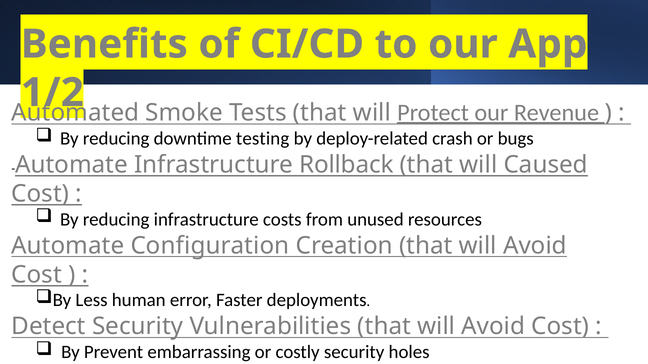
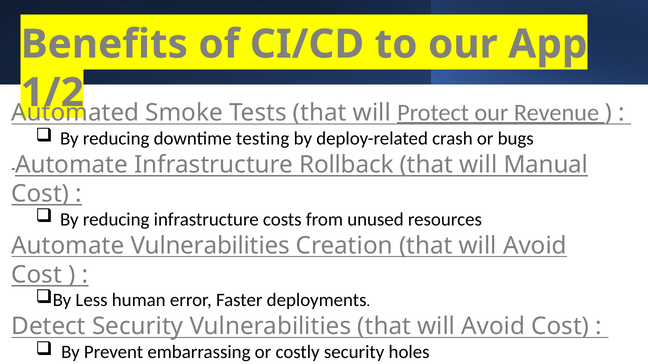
Caused: Caused -> Manual
Automate Configuration: Configuration -> Vulnerabilities
